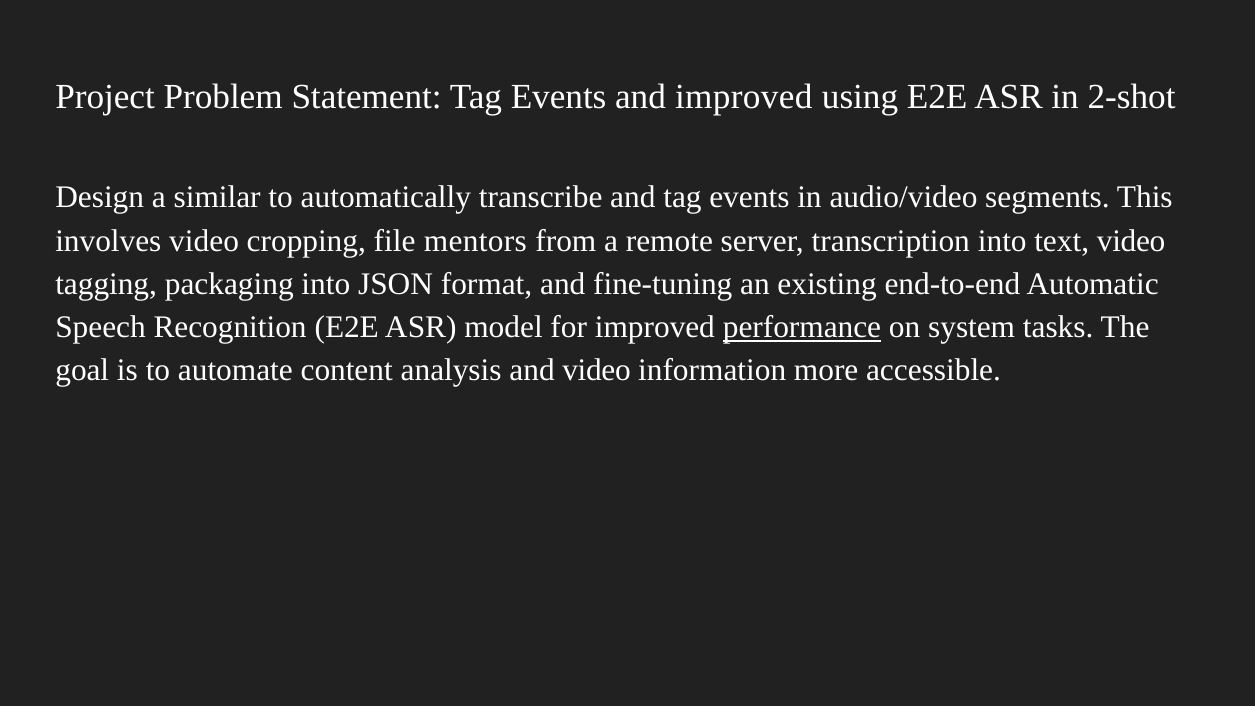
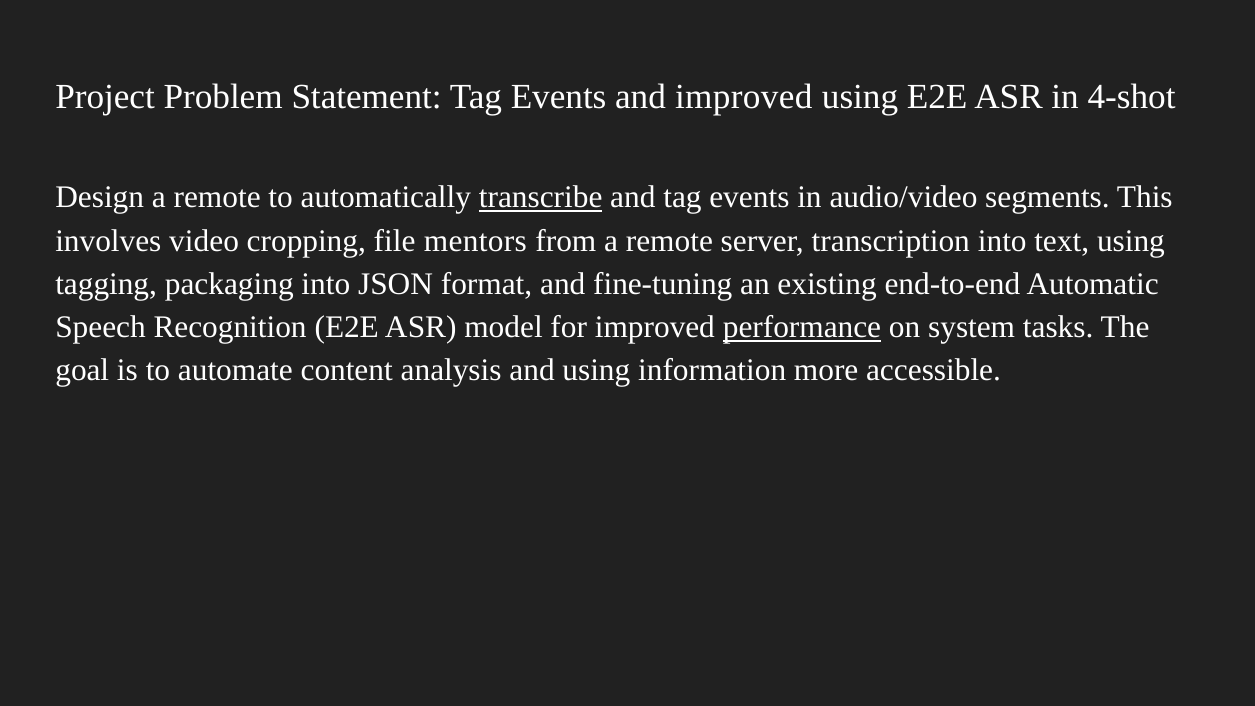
2-shot: 2-shot -> 4-shot
Design a similar: similar -> remote
transcribe underline: none -> present
text video: video -> using
and video: video -> using
